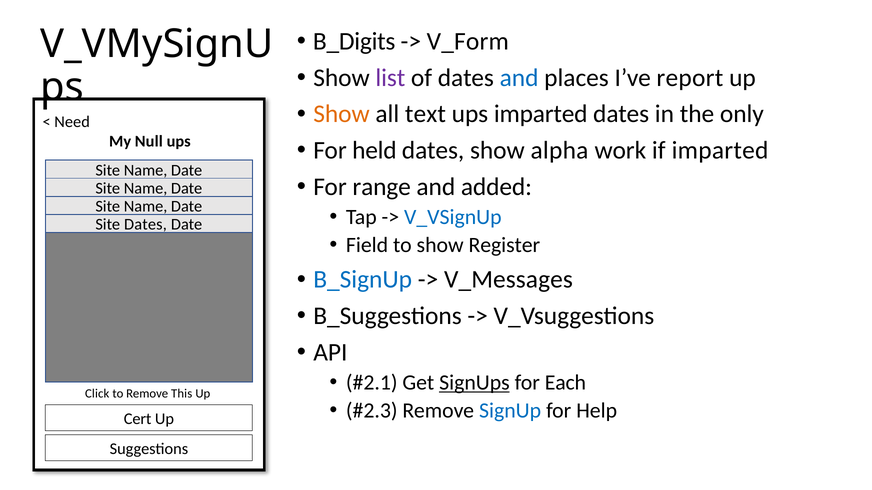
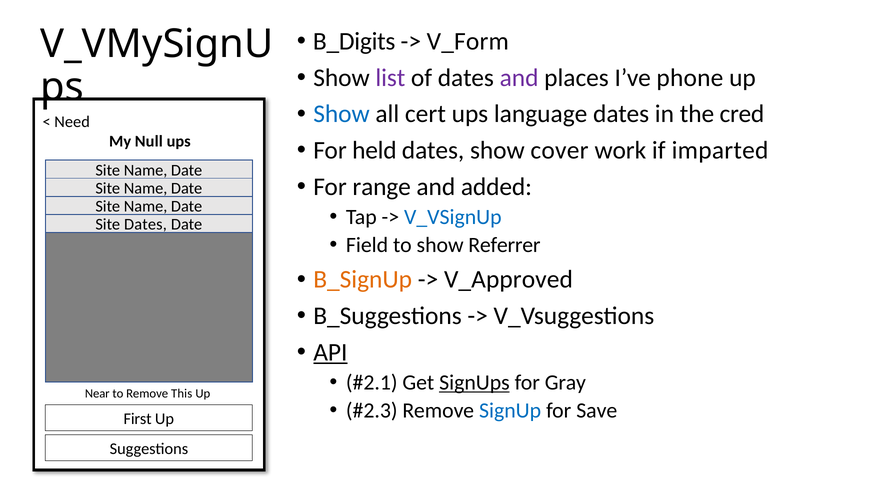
and at (519, 78) colour: blue -> purple
report: report -> phone
Show at (342, 114) colour: orange -> blue
text: text -> cert
ups imparted: imparted -> language
only: only -> cred
alpha: alpha -> cover
Register: Register -> Referrer
B_SignUp colour: blue -> orange
V_Messages: V_Messages -> V_Approved
API underline: none -> present
Each: Each -> Gray
Click: Click -> Near
Help: Help -> Save
Cert: Cert -> First
